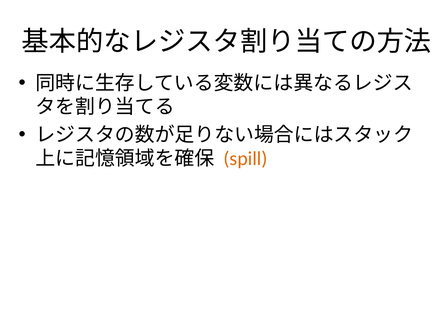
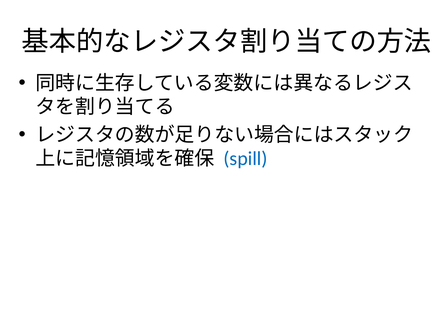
spill colour: orange -> blue
